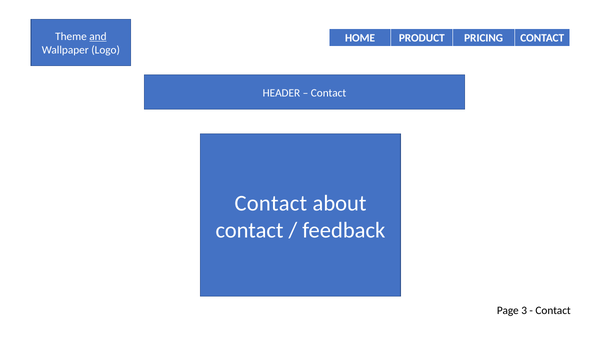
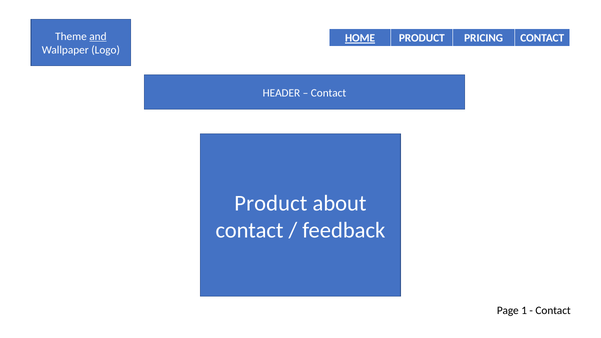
HOME underline: none -> present
Contact at (271, 203): Contact -> Product
3: 3 -> 1
